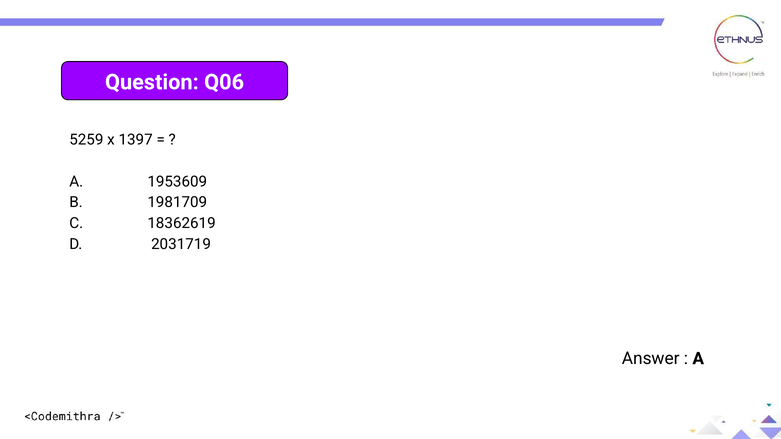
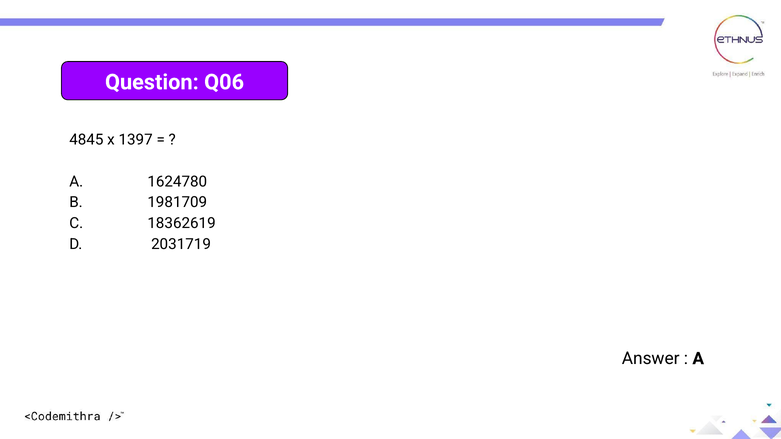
5259: 5259 -> 4845
1953609: 1953609 -> 1624780
